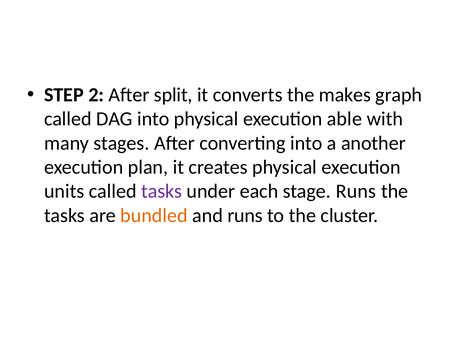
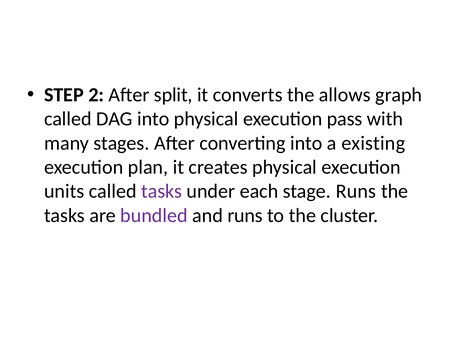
makes: makes -> allows
able: able -> pass
another: another -> existing
bundled colour: orange -> purple
